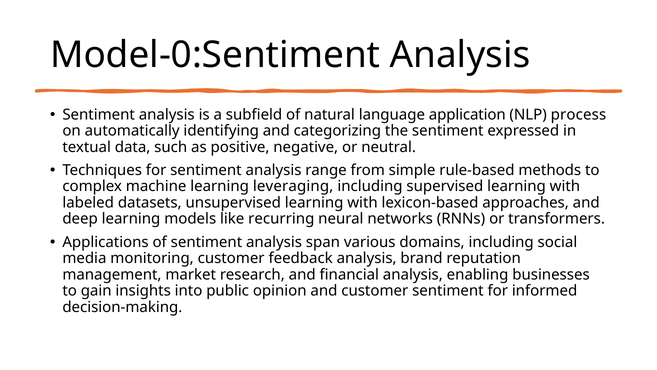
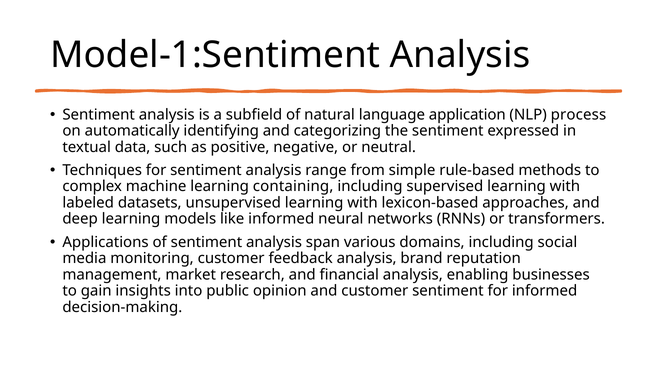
Model-0:Sentiment: Model-0:Sentiment -> Model-1:Sentiment
leveraging: leveraging -> containing
like recurring: recurring -> informed
